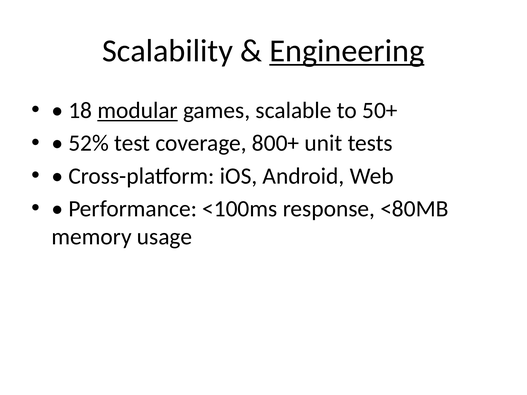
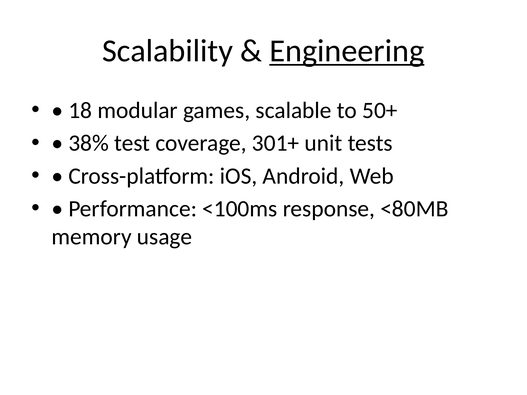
modular underline: present -> none
52%: 52% -> 38%
800+: 800+ -> 301+
